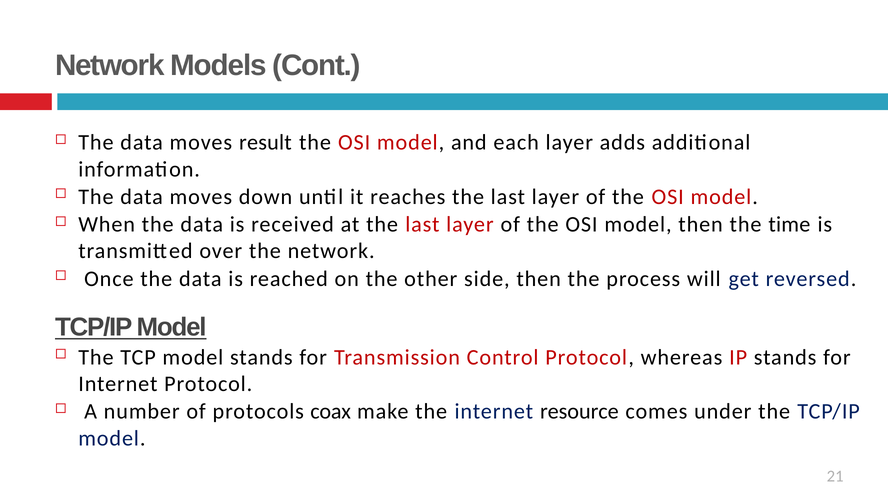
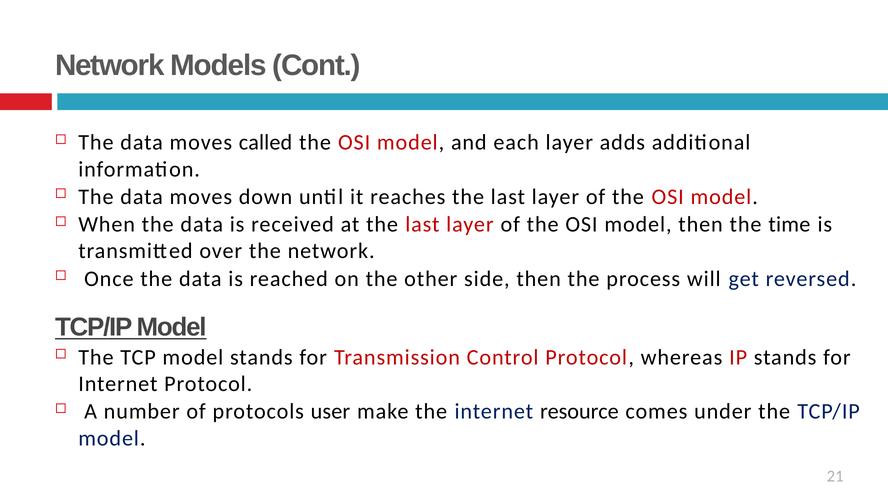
result: result -> called
coax: coax -> user
